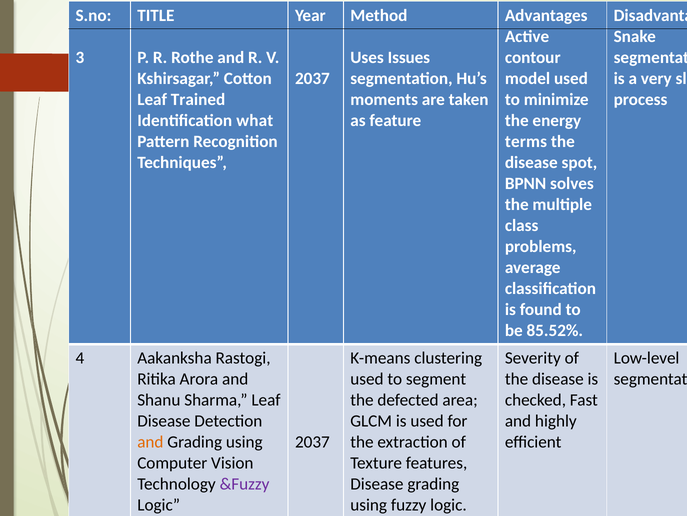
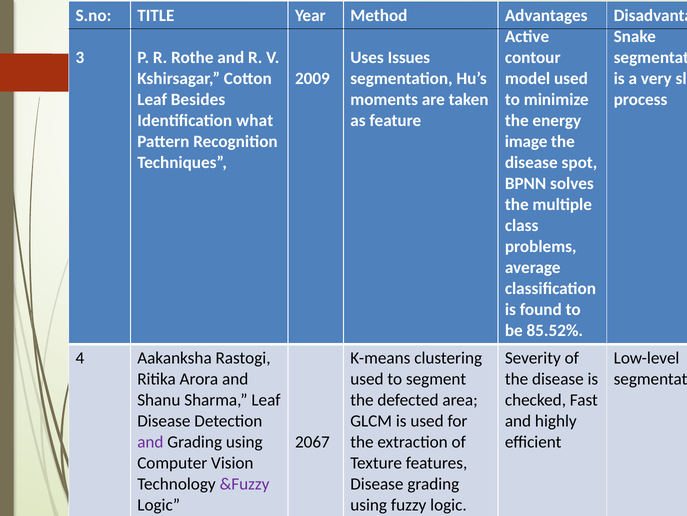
2037 at (312, 78): 2037 -> 2009
Trained: Trained -> Besides
terms: terms -> image
and at (150, 442) colour: orange -> purple
2037 at (312, 442): 2037 -> 2067
